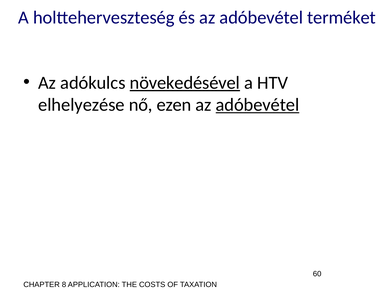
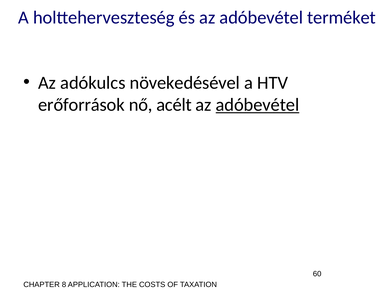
növekedésével underline: present -> none
elhelyezése: elhelyezése -> erőforrások
ezen: ezen -> acélt
